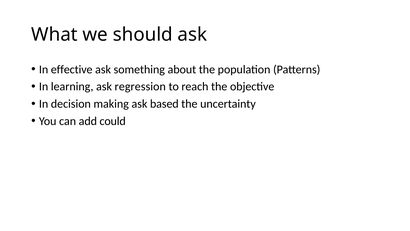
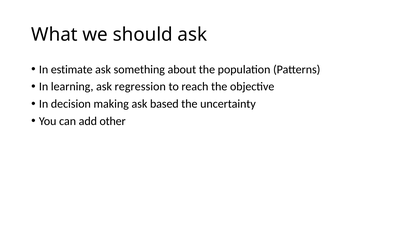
effective: effective -> estimate
could: could -> other
